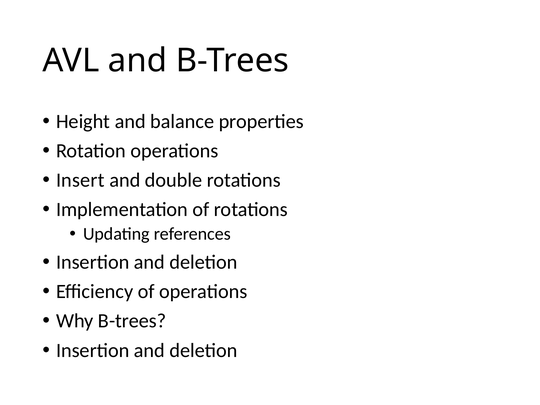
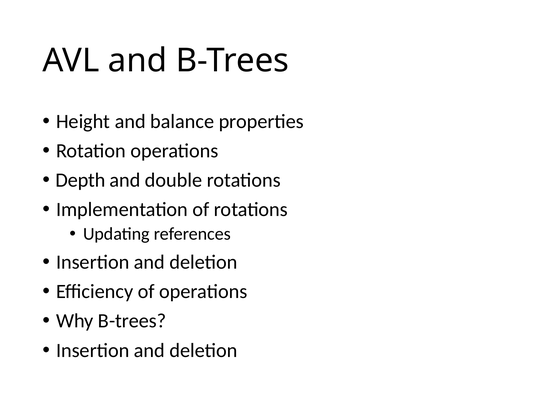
Insert: Insert -> Depth
